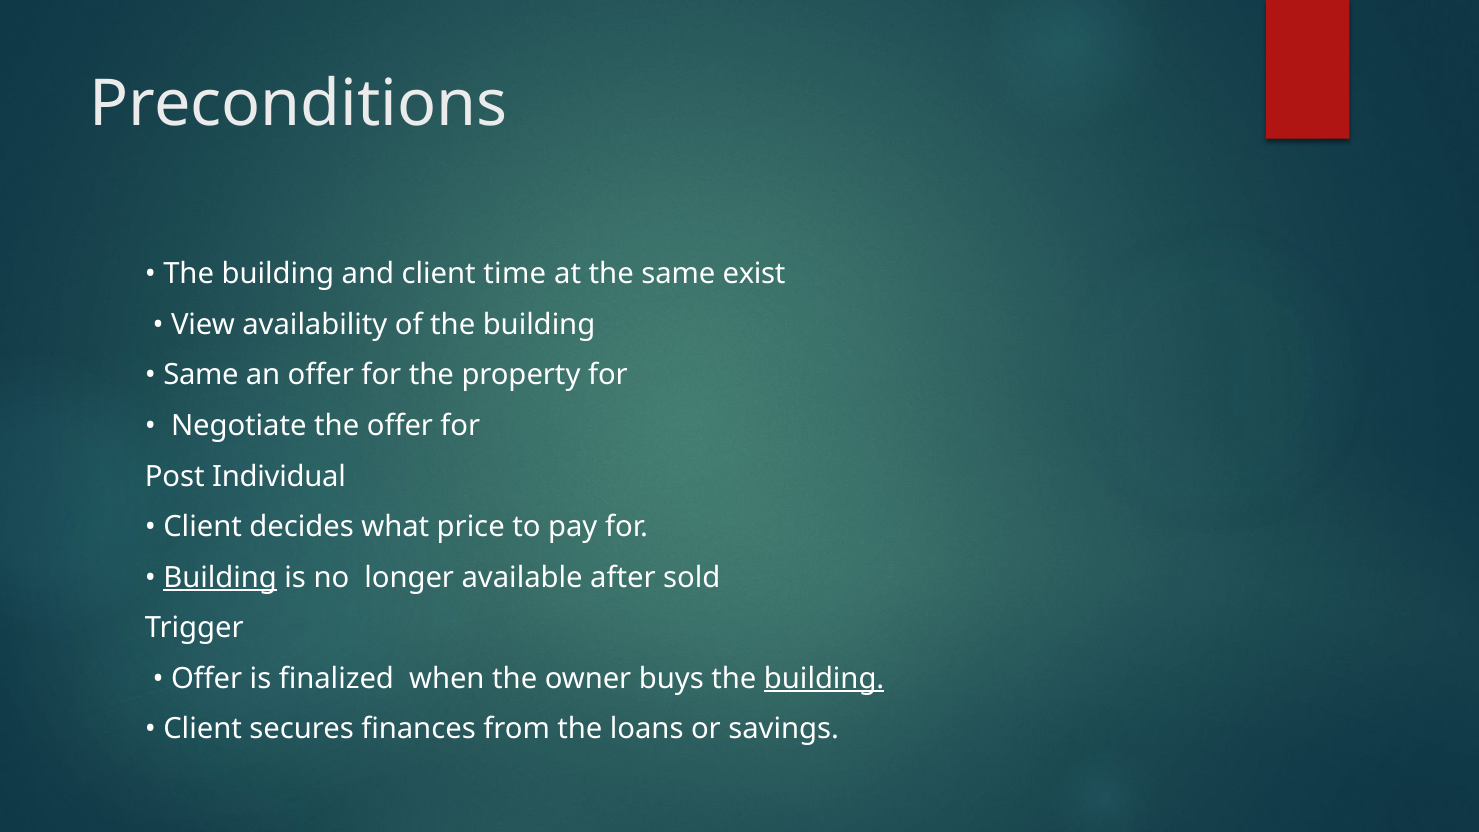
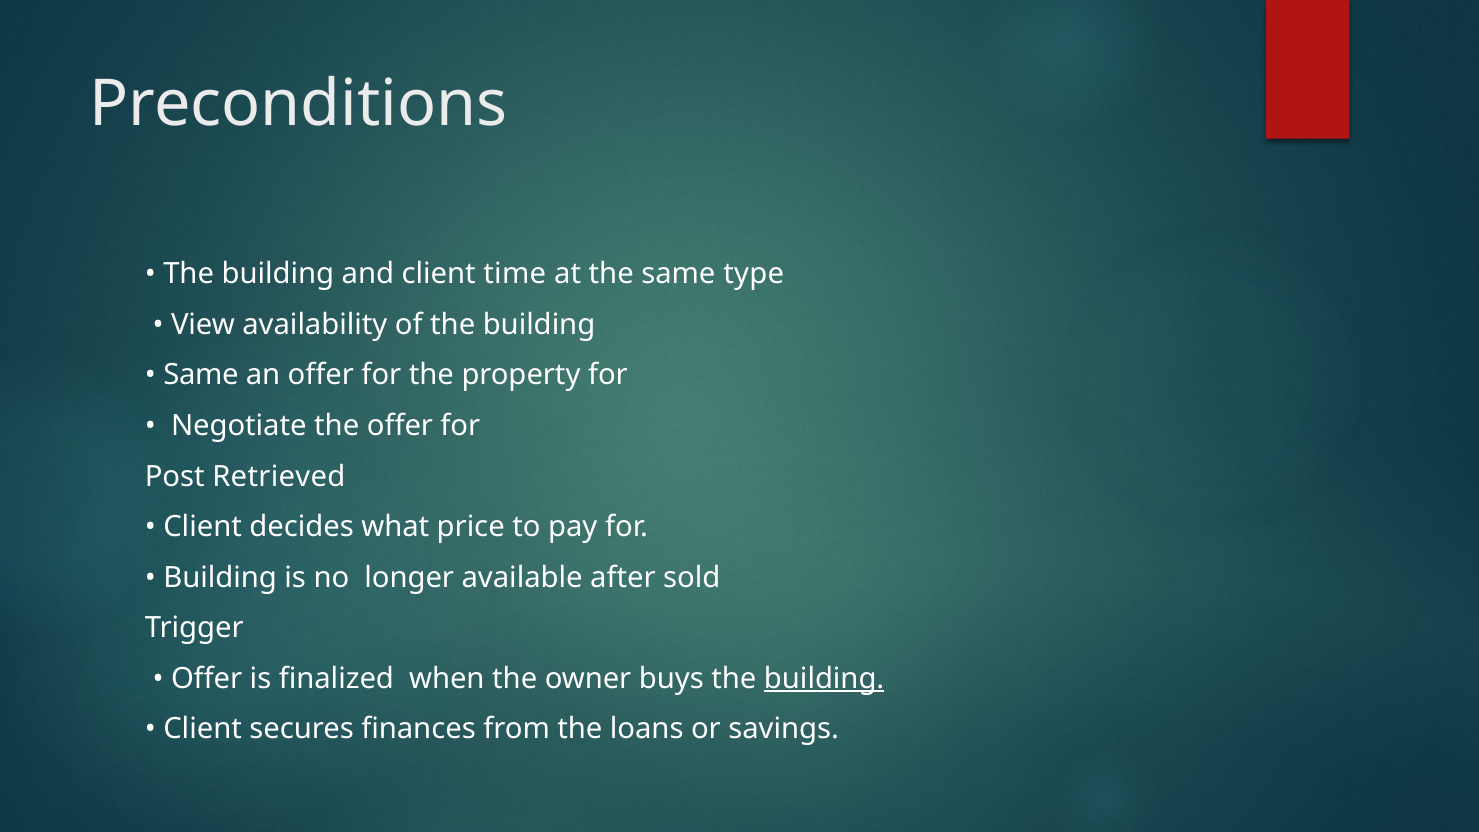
exist: exist -> type
Individual: Individual -> Retrieved
Building at (220, 577) underline: present -> none
